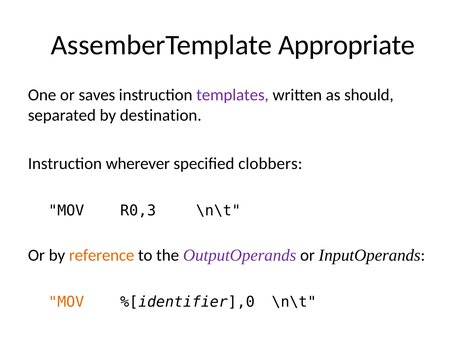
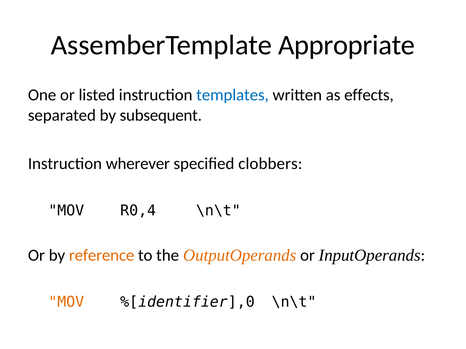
saves: saves -> listed
templates colour: purple -> blue
should: should -> effects
destination: destination -> subsequent
R0,3: R0,3 -> R0,4
OutputOperands colour: purple -> orange
